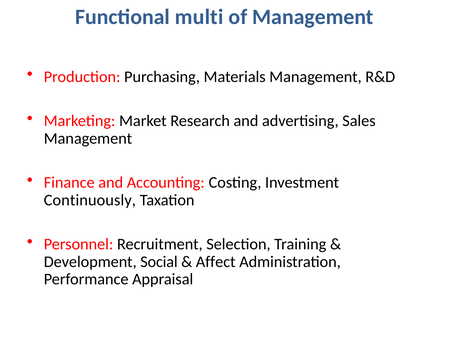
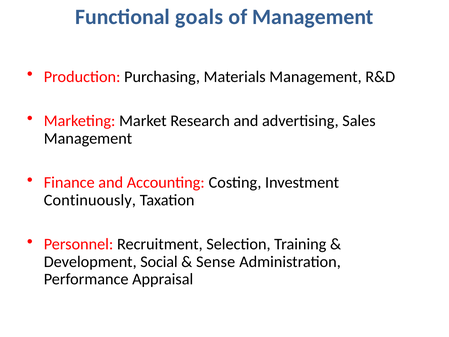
multi: multi -> goals
Affect: Affect -> Sense
